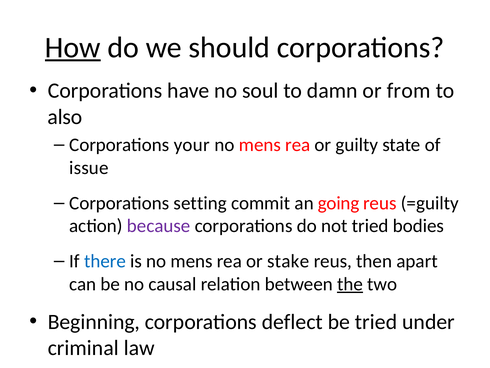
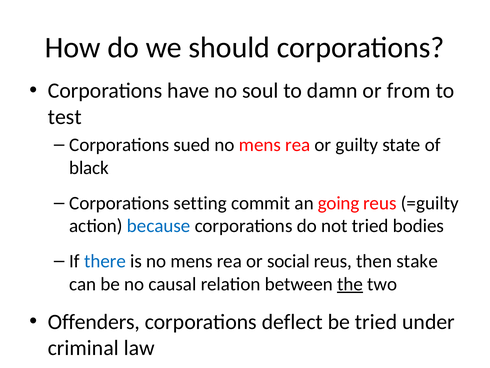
How underline: present -> none
also: also -> test
your: your -> sued
issue: issue -> black
because colour: purple -> blue
stake: stake -> social
apart: apart -> stake
Beginning: Beginning -> Offenders
